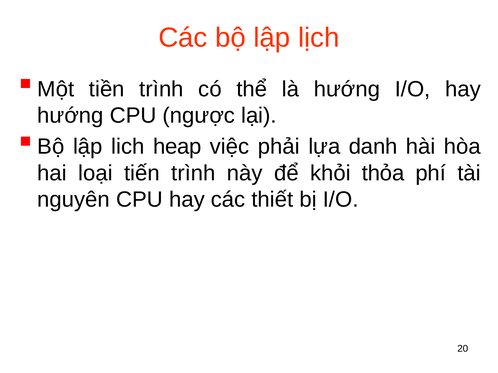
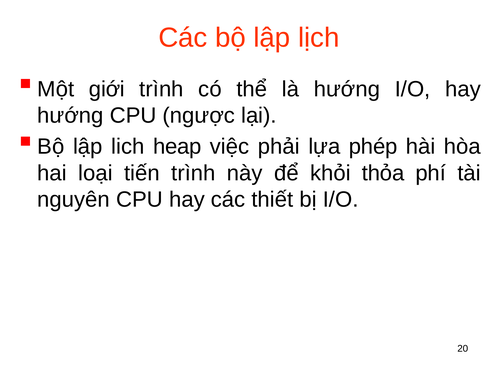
tiền: tiền -> giới
danh: danh -> phép
